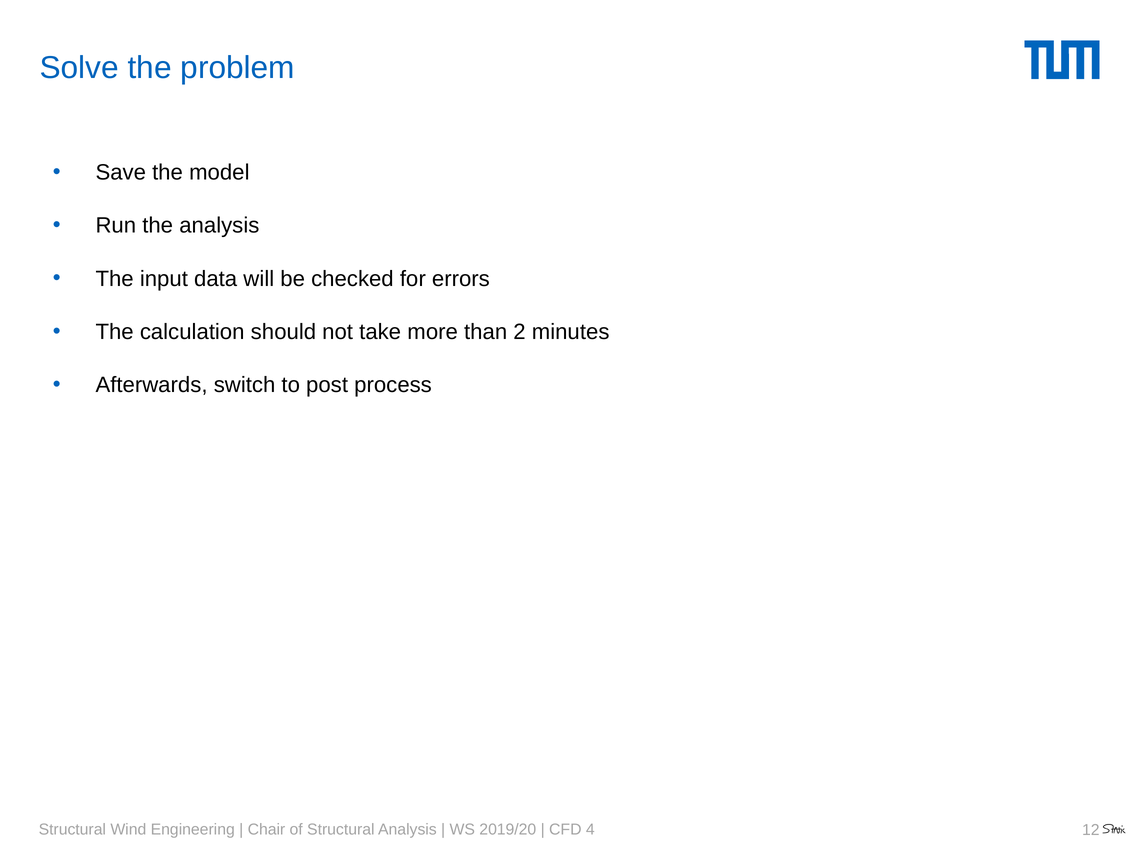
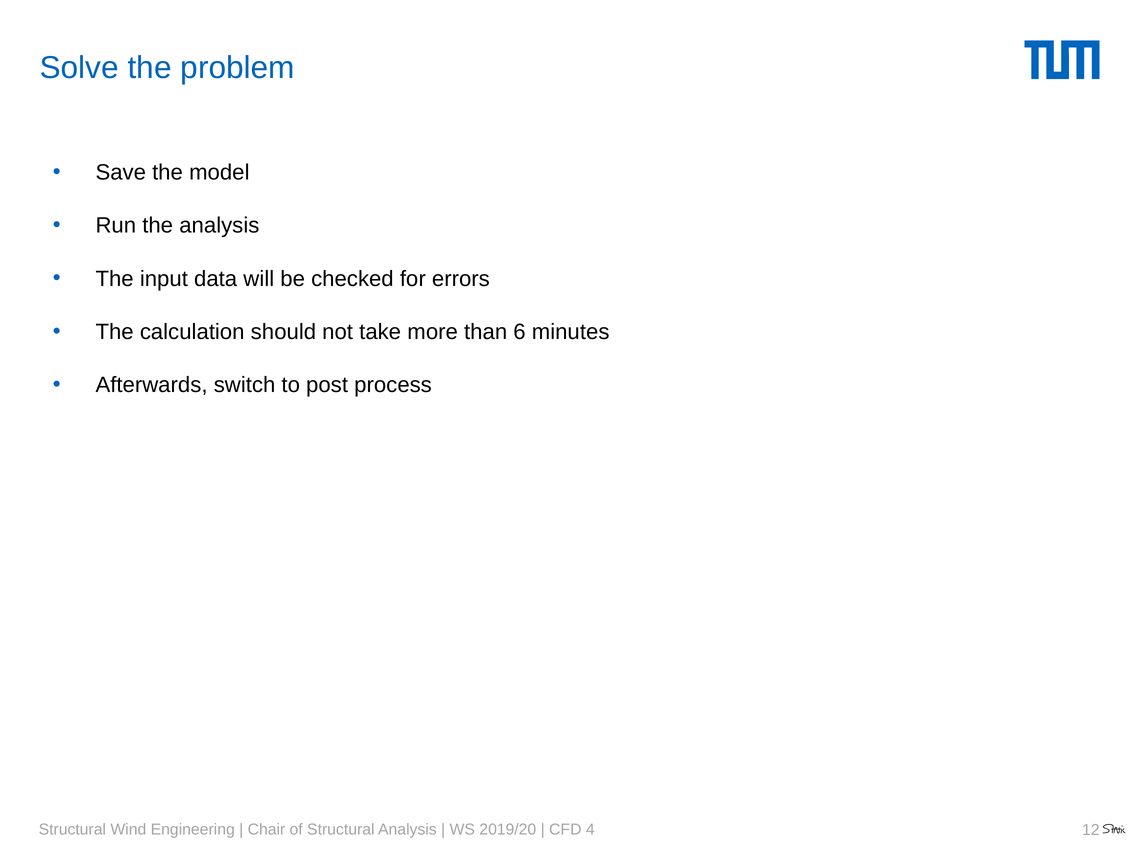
2: 2 -> 6
